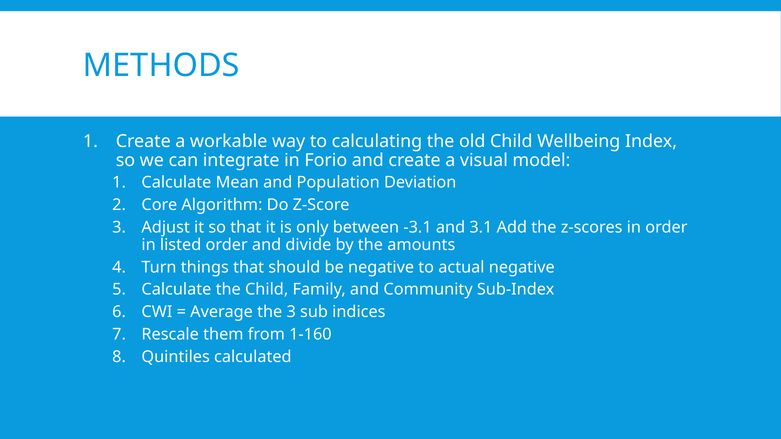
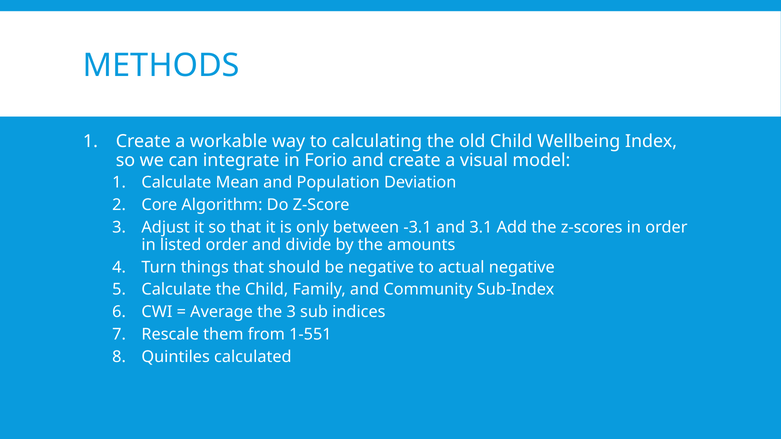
1-160: 1-160 -> 1-551
